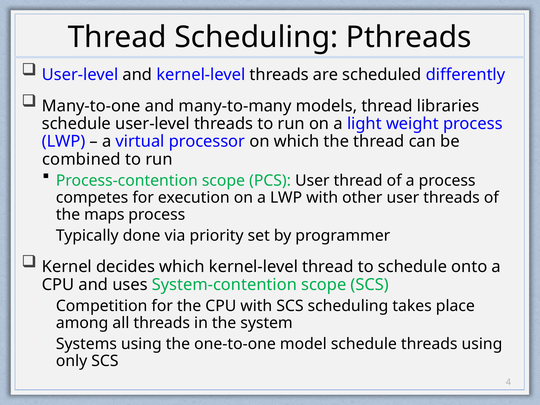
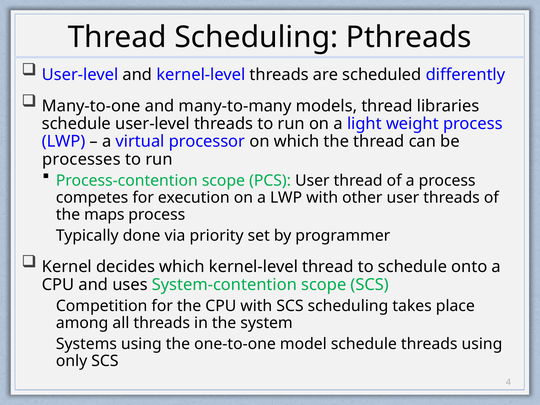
combined: combined -> processes
